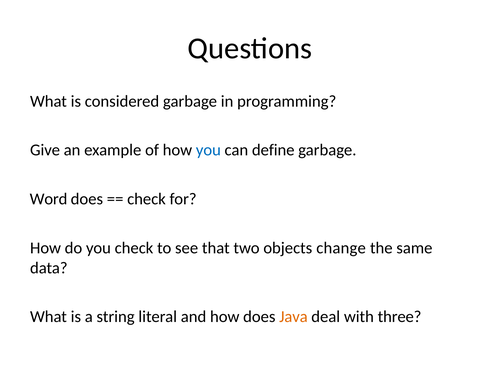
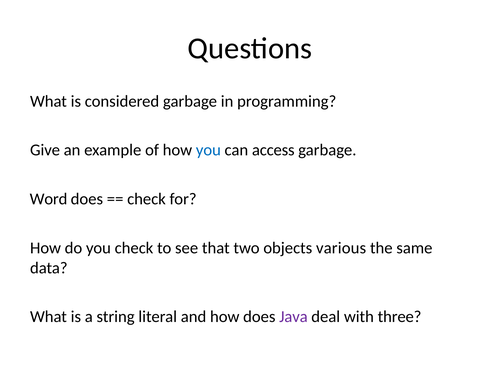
define: define -> access
change: change -> various
Java colour: orange -> purple
